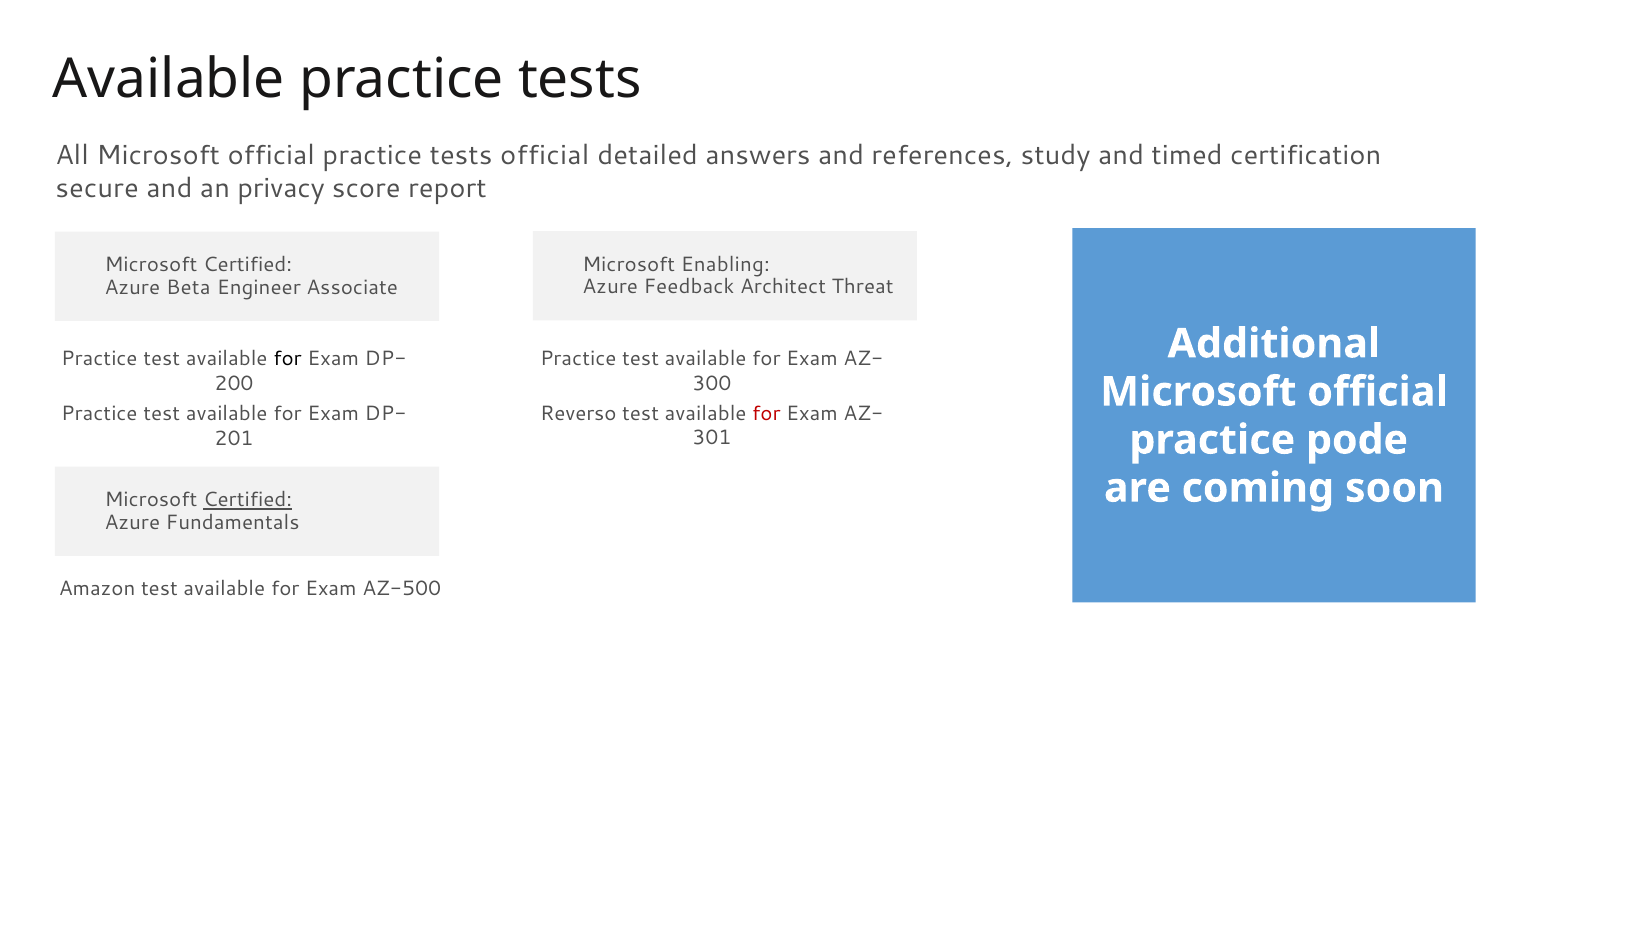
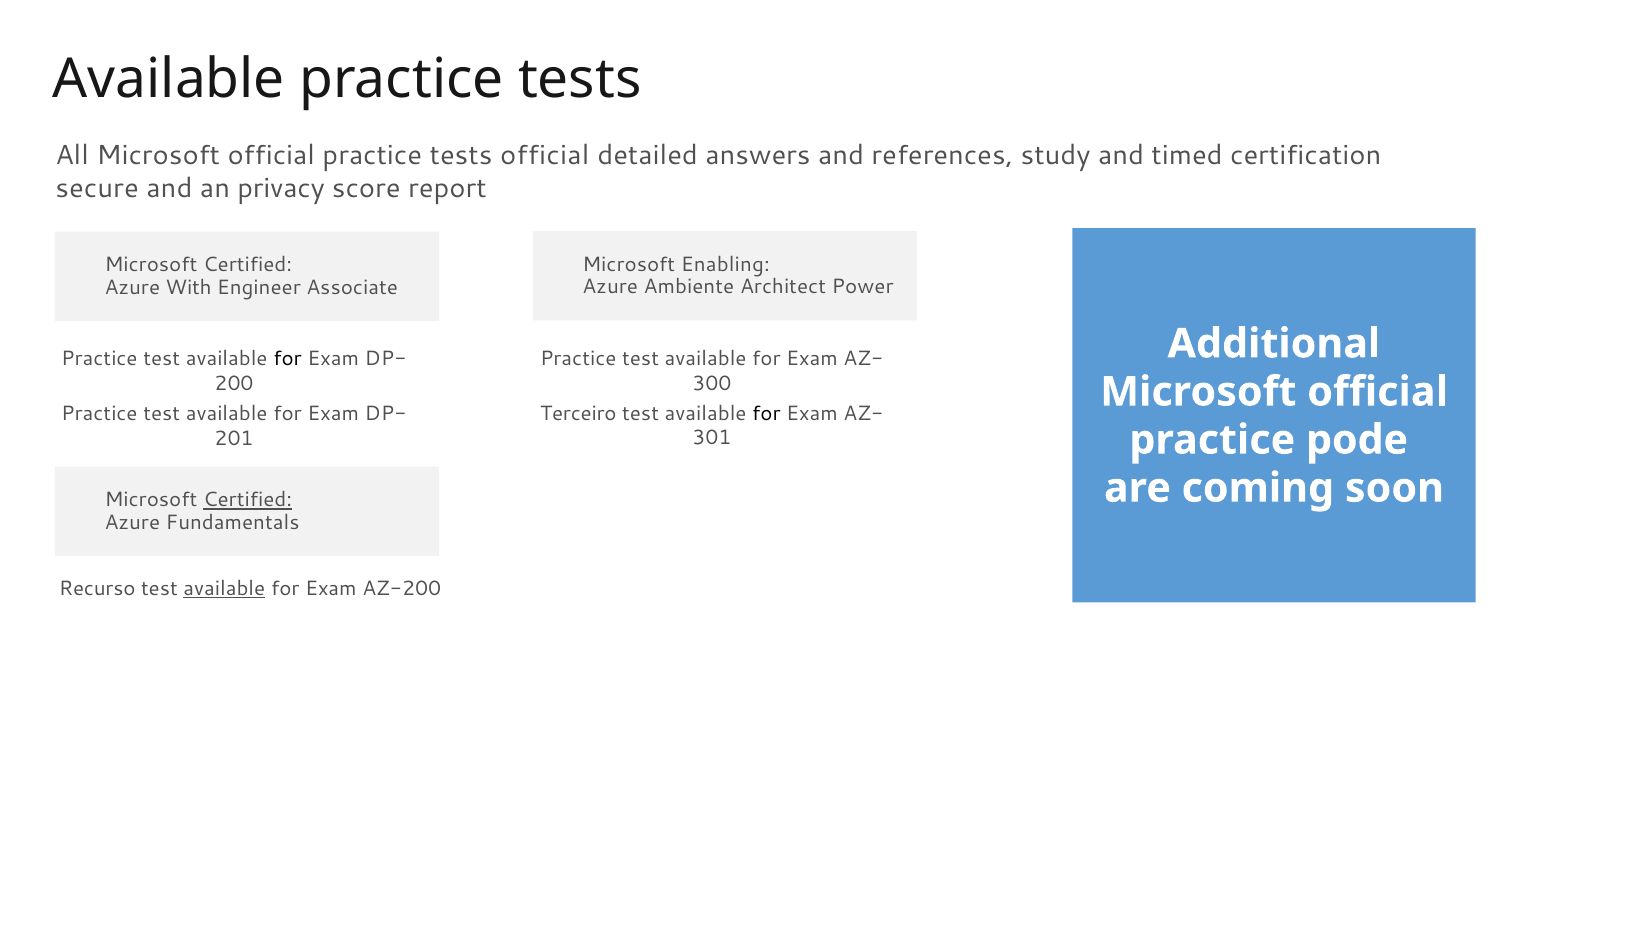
Feedback: Feedback -> Ambiente
Threat: Threat -> Power
Beta: Beta -> With
Reverso: Reverso -> Terceiro
for at (766, 413) colour: red -> black
Amazon: Amazon -> Recurso
available at (224, 588) underline: none -> present
AZ-500: AZ-500 -> AZ-200
